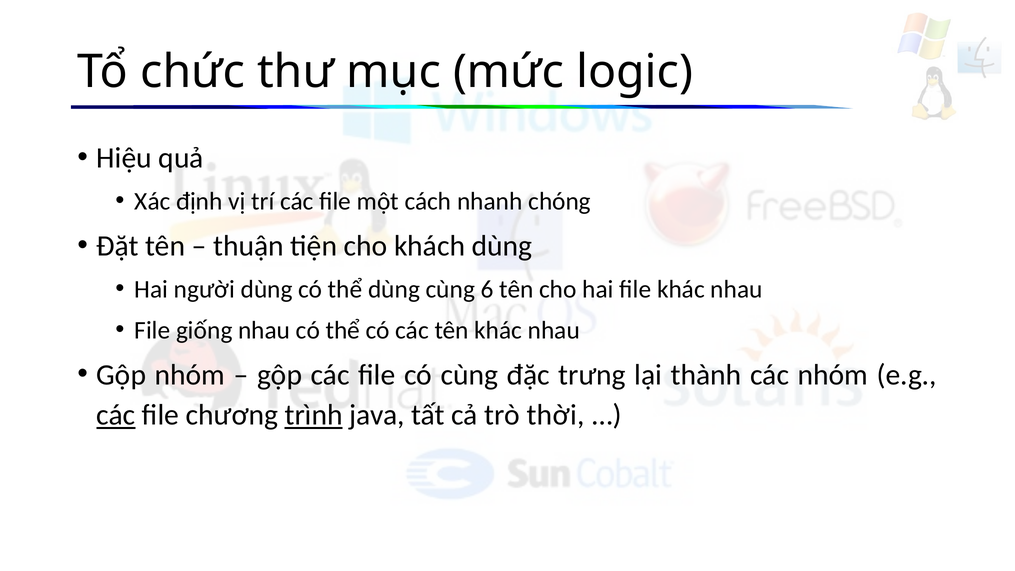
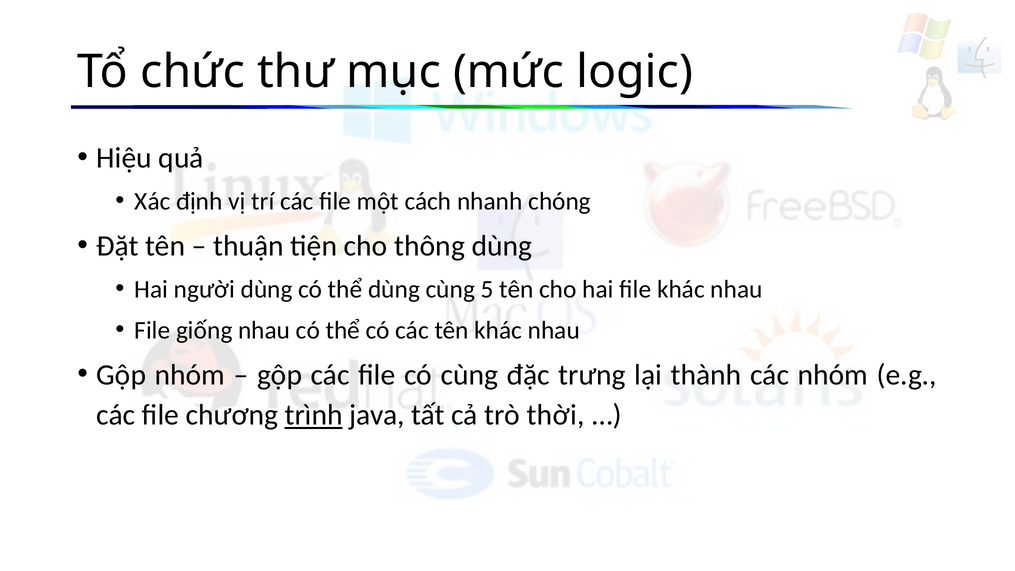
khách: khách -> thông
6: 6 -> 5
các at (116, 415) underline: present -> none
